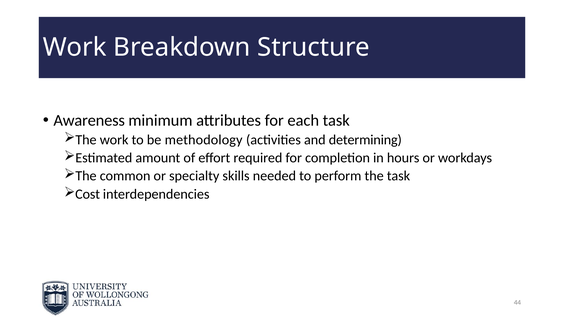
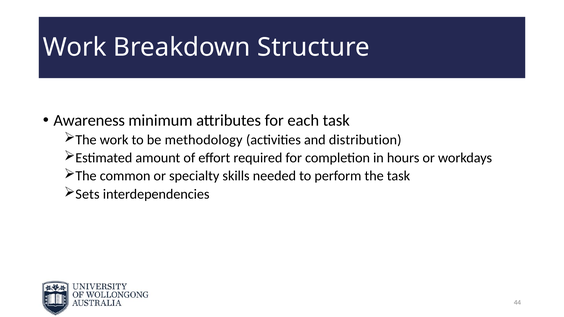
determining: determining -> distribution
Cost: Cost -> Sets
